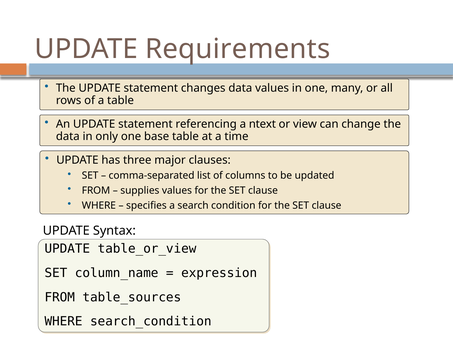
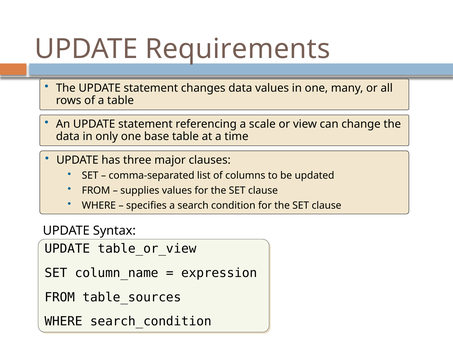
ntext: ntext -> scale
